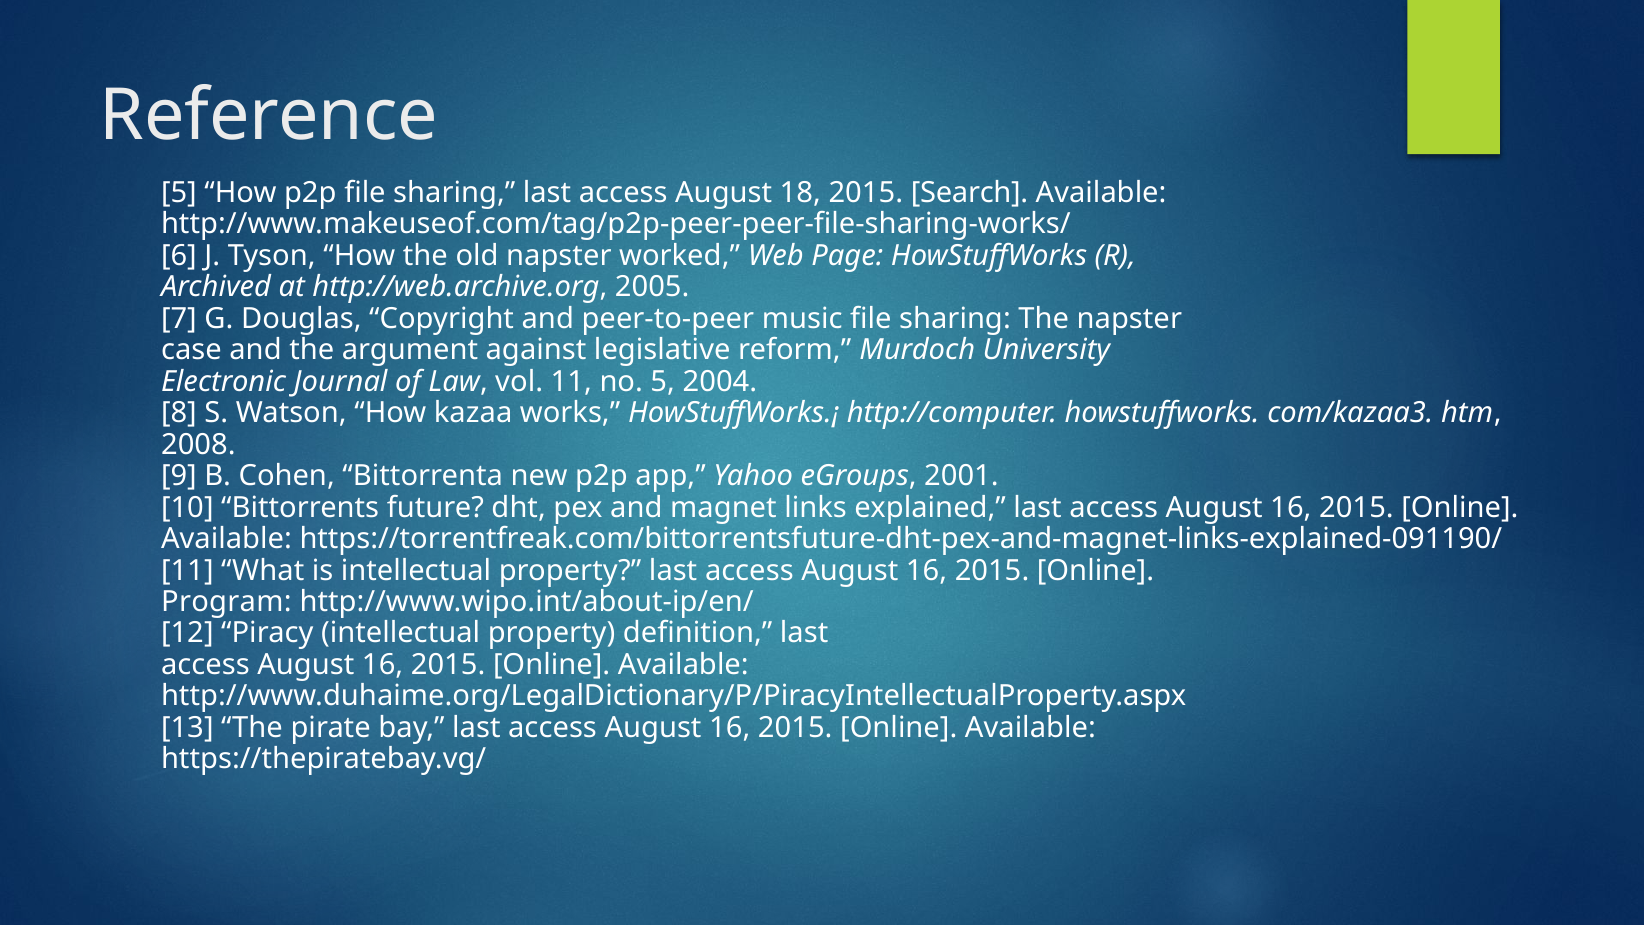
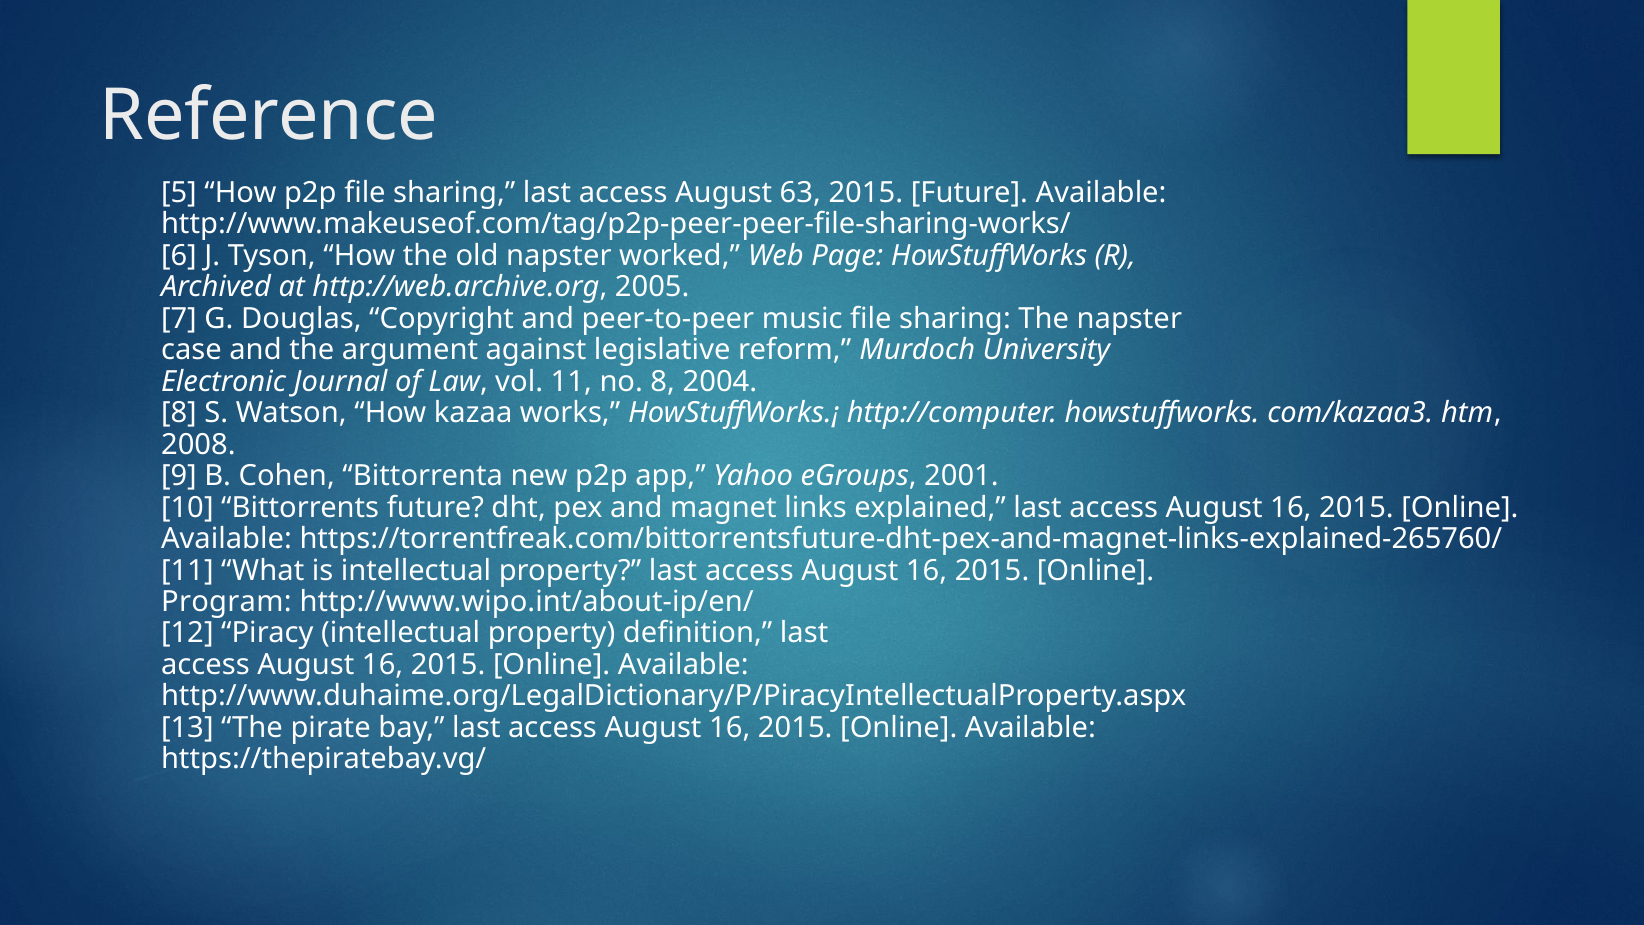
18: 18 -> 63
2015 Search: Search -> Future
no 5: 5 -> 8
https://torrentfreak.com/bittorrentsfuture-dht-pex-and-magnet-links-explained-091190/: https://torrentfreak.com/bittorrentsfuture-dht-pex-and-magnet-links-explained-091190/ -> https://torrentfreak.com/bittorrentsfuture-dht-pex-and-magnet-links-explained-265760/
